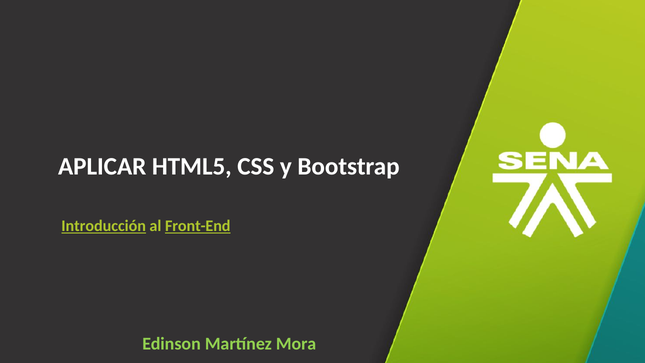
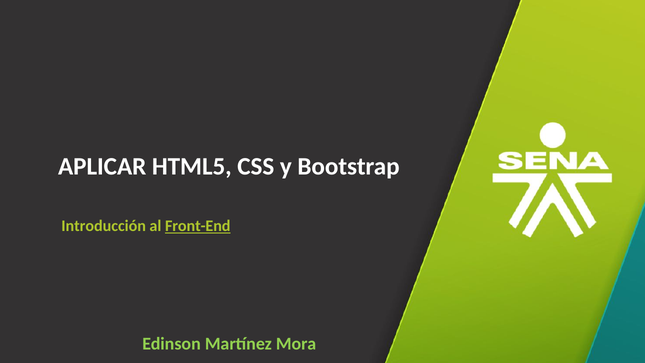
Introducción underline: present -> none
